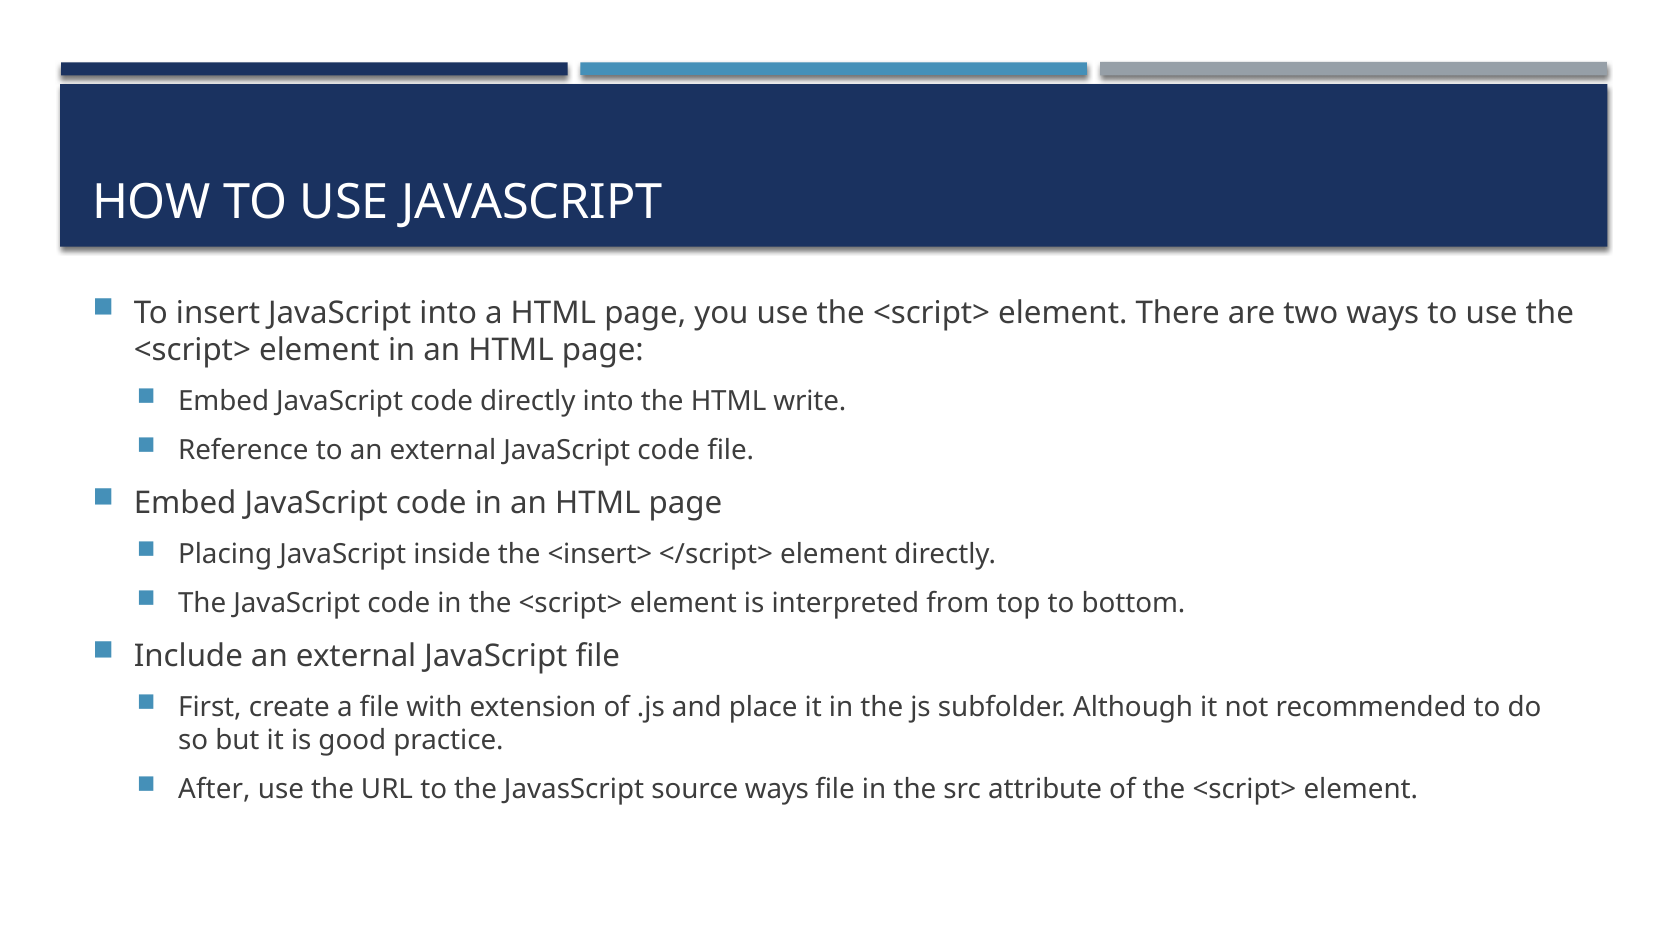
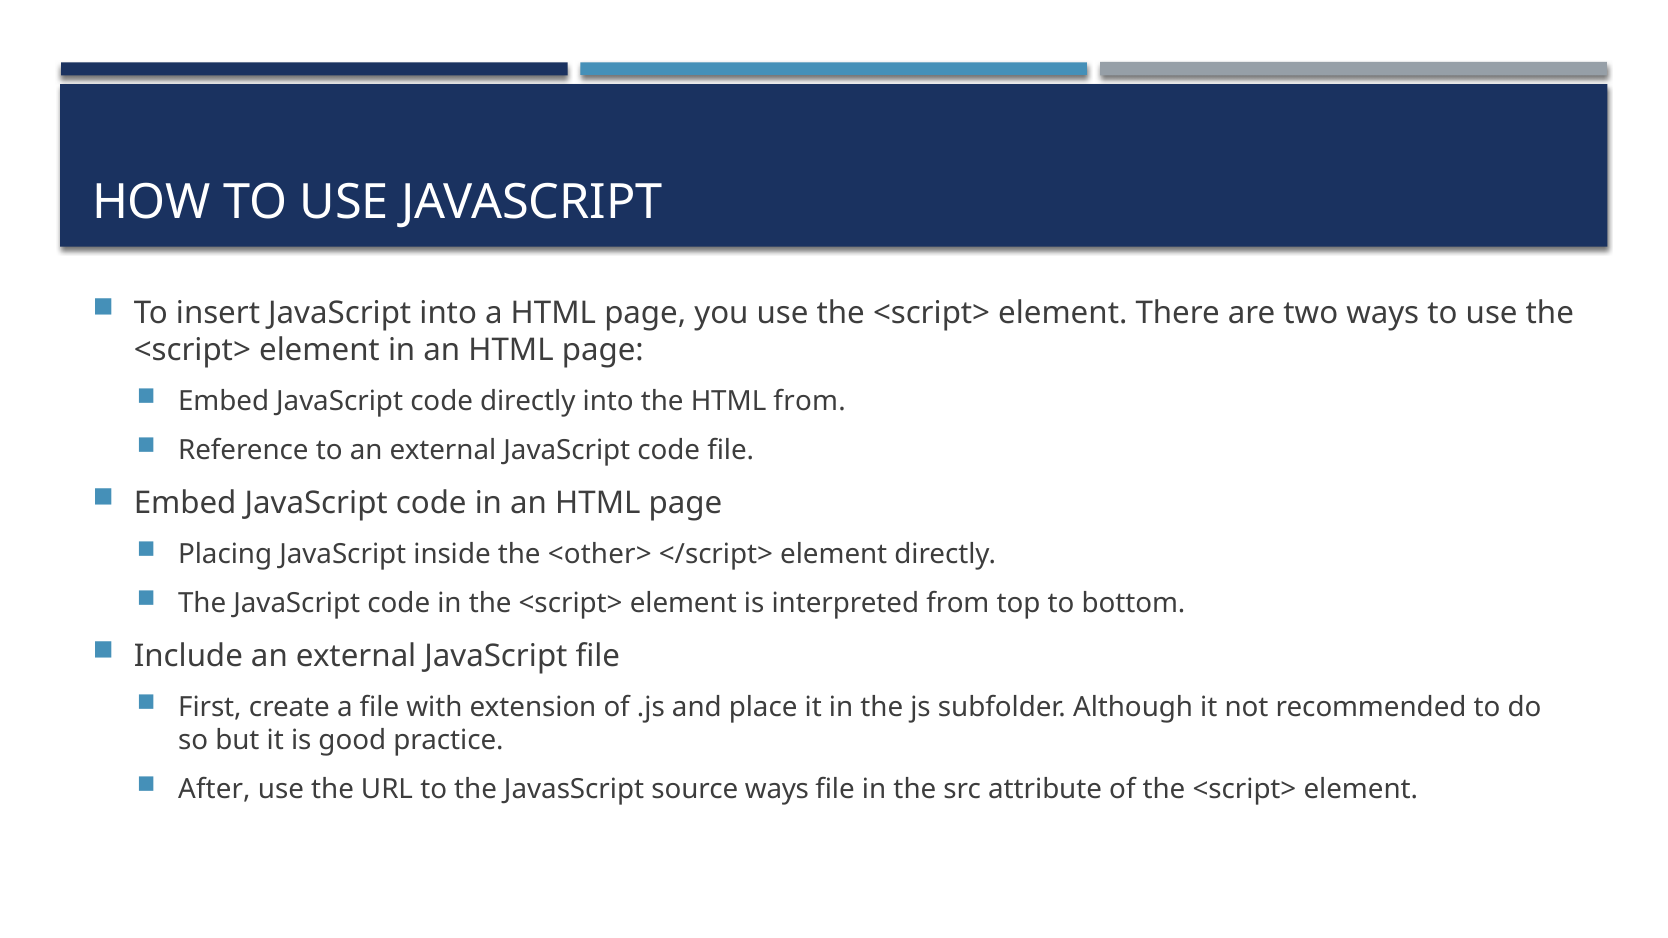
HTML write: write -> from
<insert>: <insert> -> <other>
